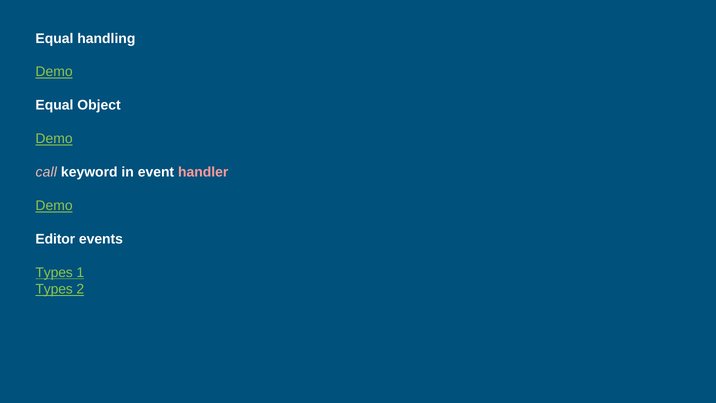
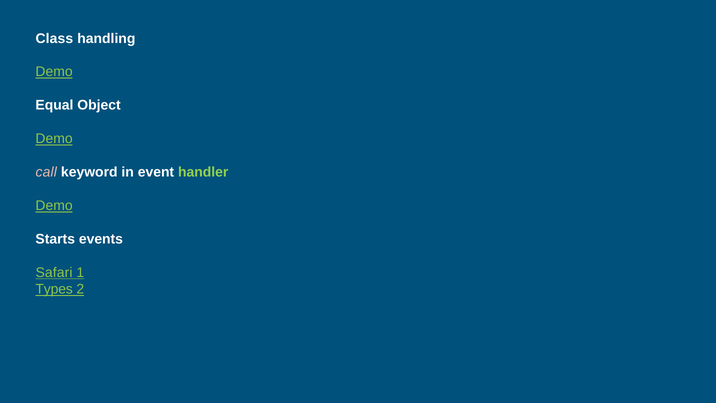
Equal at (54, 38): Equal -> Class
handler colour: pink -> light green
Editor: Editor -> Starts
Types at (54, 272): Types -> Safari
